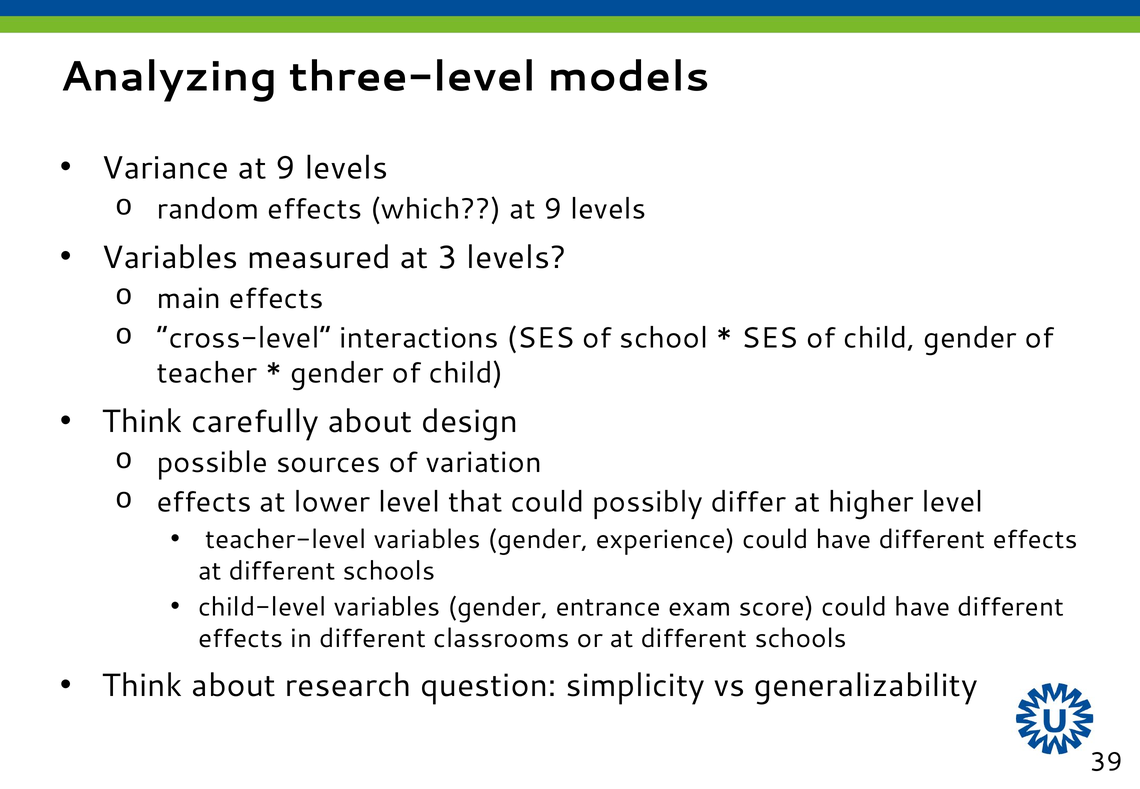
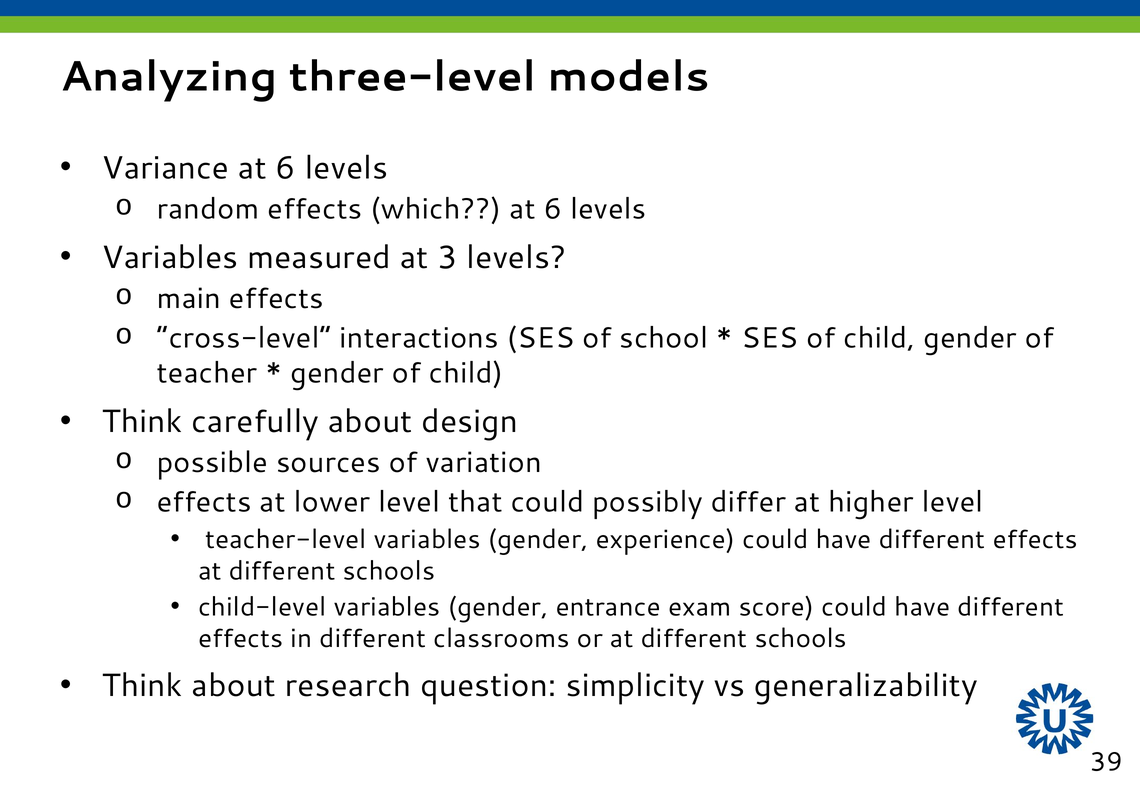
Variance at 9: 9 -> 6
which at 9: 9 -> 6
